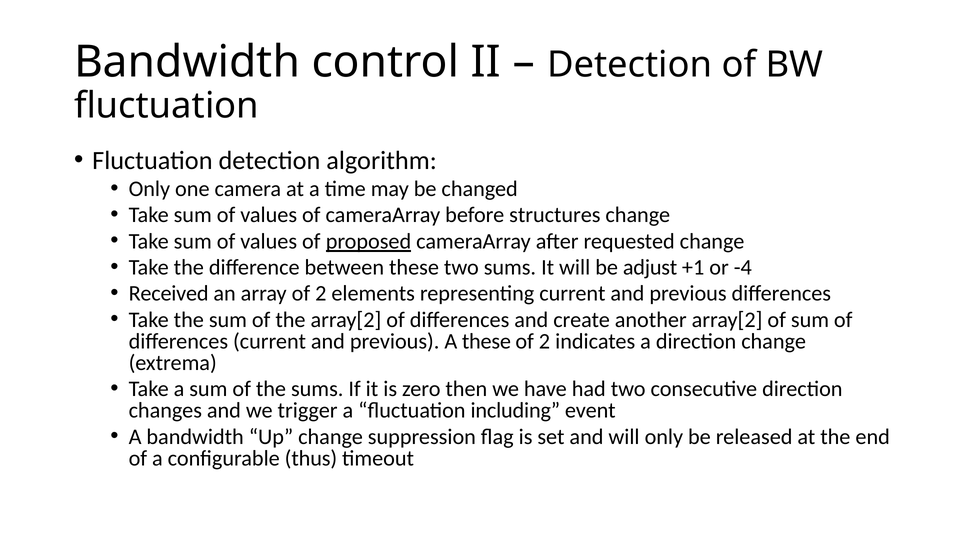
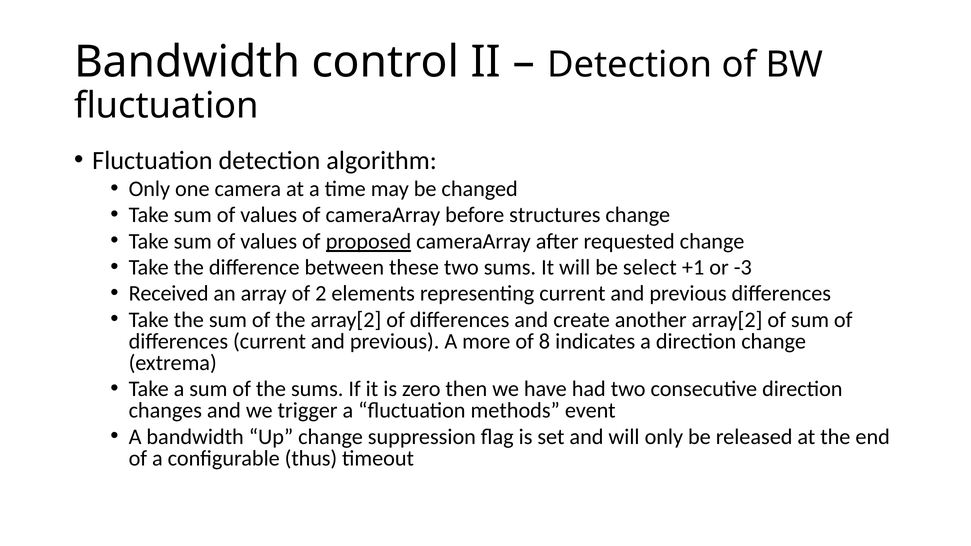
adjust: adjust -> select
-4: -4 -> -3
A these: these -> more
2 at (544, 341): 2 -> 8
including: including -> methods
